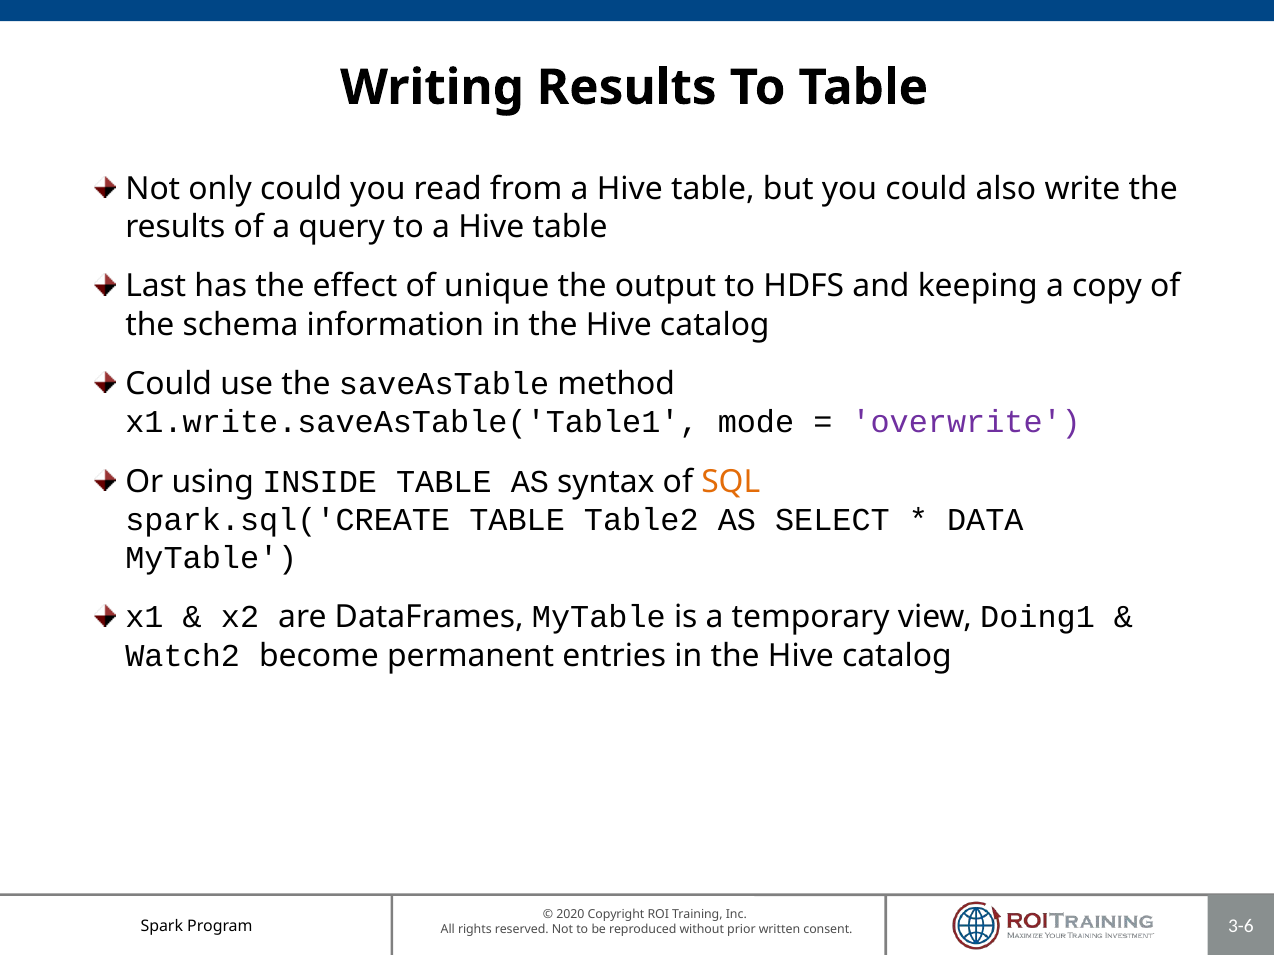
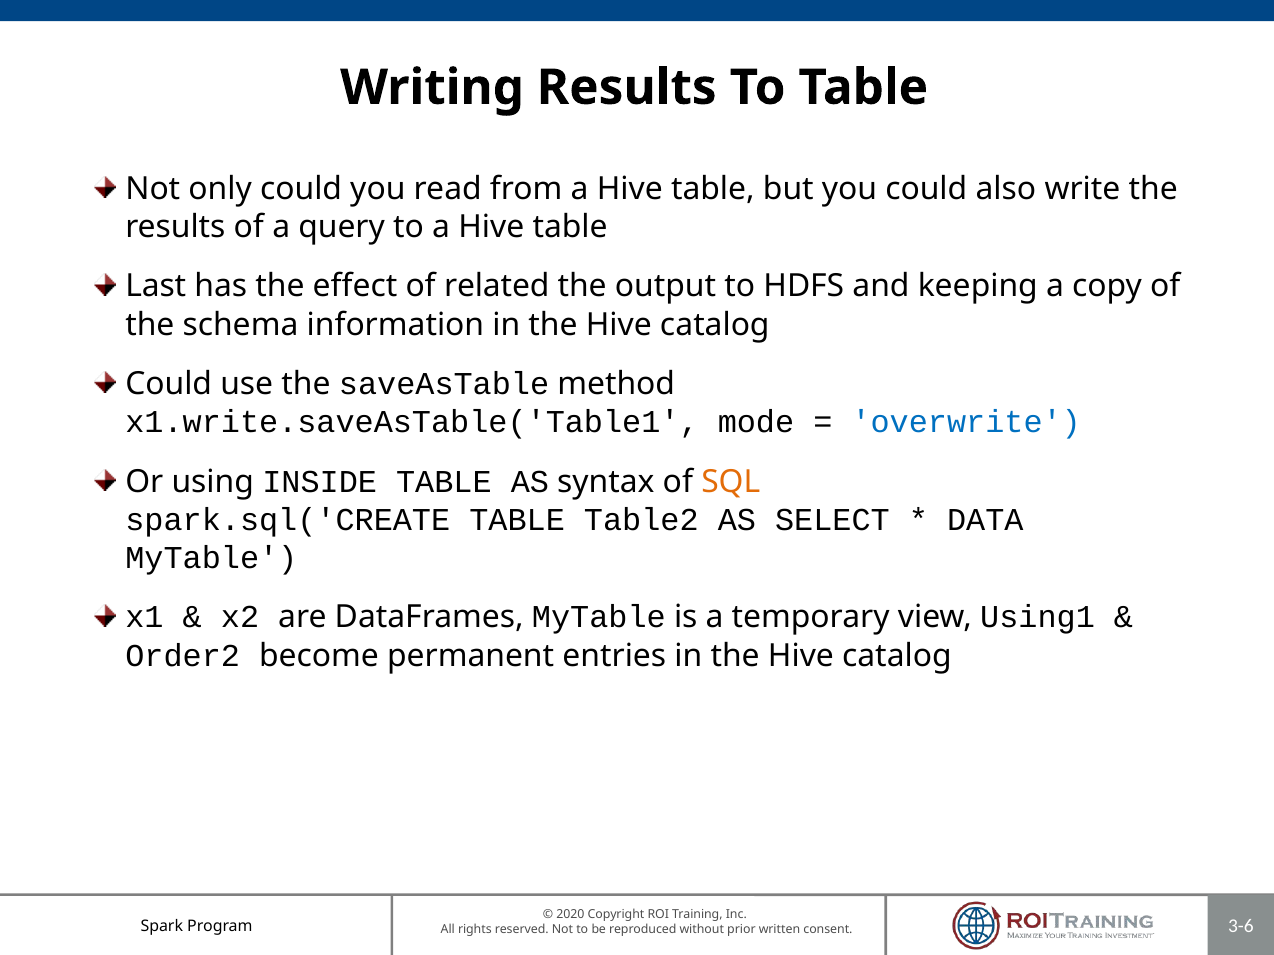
unique: unique -> related
overwrite colour: purple -> blue
Doing1: Doing1 -> Using1
Watch2: Watch2 -> Order2
